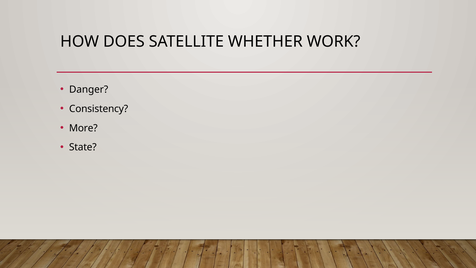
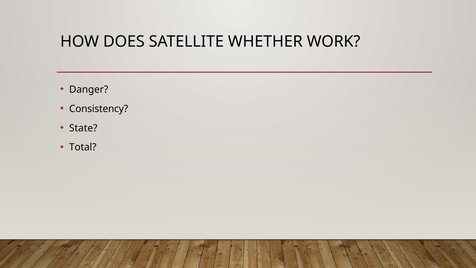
More: More -> State
State: State -> Total
